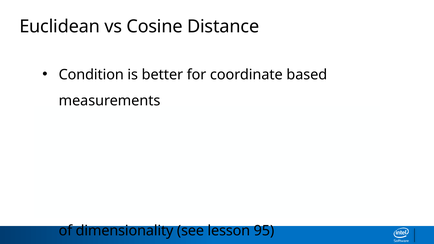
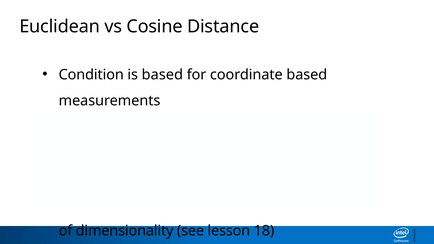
better at (162, 75): better -> based
95: 95 -> 18
